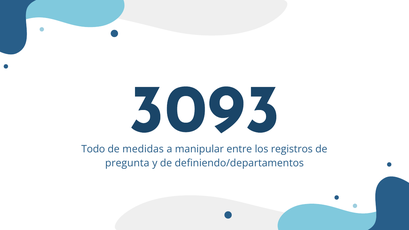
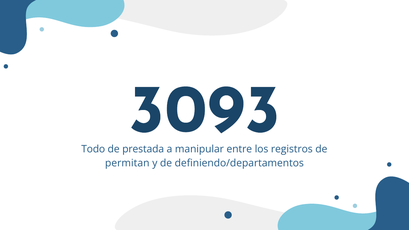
medidas: medidas -> prestada
pregunta: pregunta -> permitan
